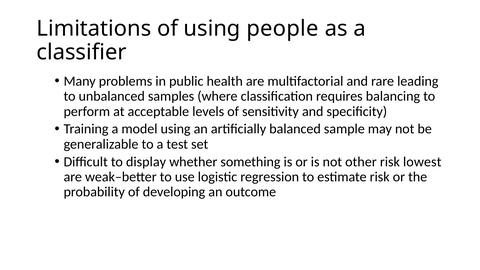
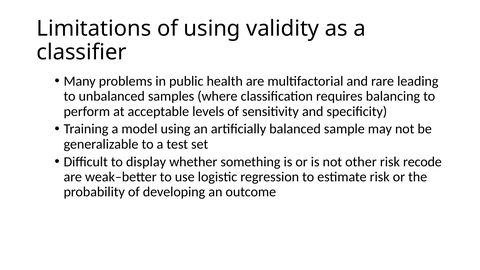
people: people -> validity
lowest: lowest -> recode
